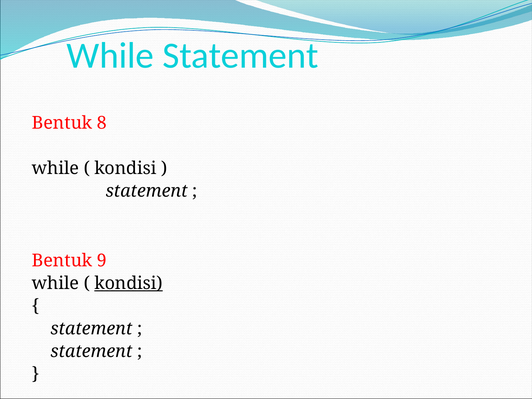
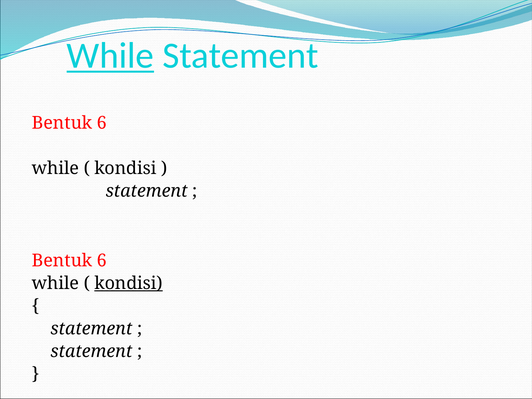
While at (110, 56) underline: none -> present
8 at (102, 123): 8 -> 6
9 at (102, 260): 9 -> 6
